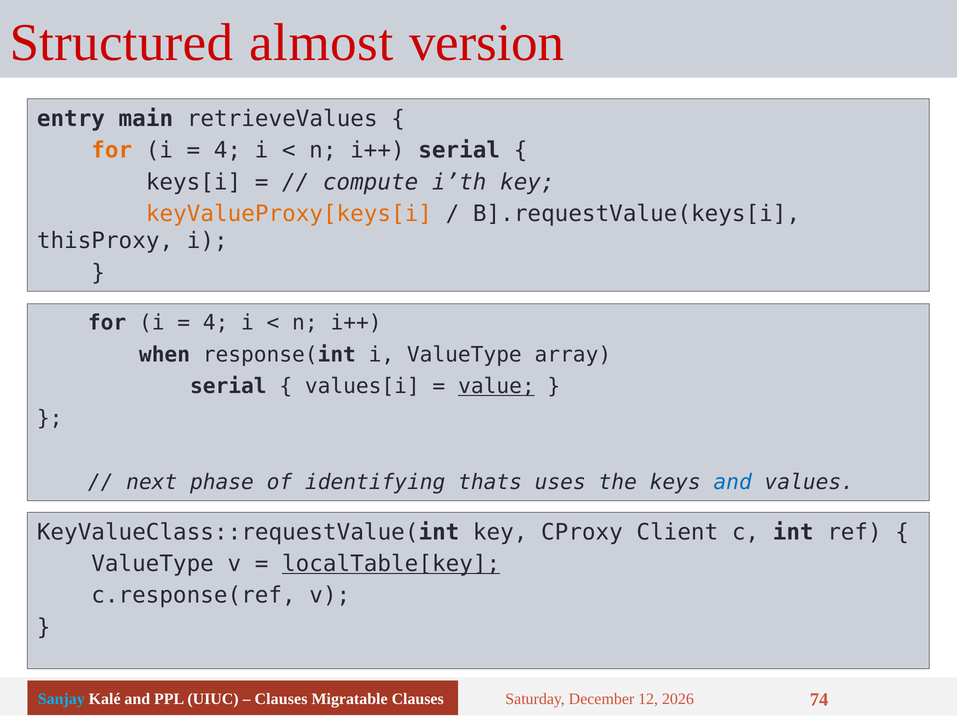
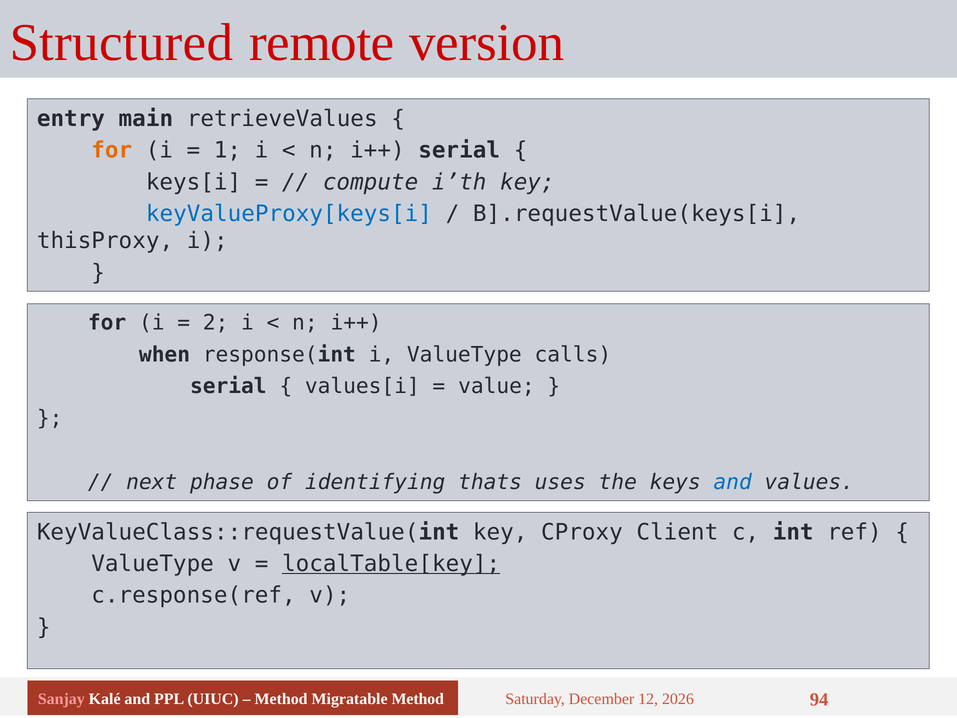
almost: almost -> remote
4 at (227, 150): 4 -> 1
keyValueProxy[keys[i colour: orange -> blue
4 at (216, 323): 4 -> 2
array: array -> calls
value underline: present -> none
Sanjay colour: light blue -> pink
Clauses at (281, 699): Clauses -> Method
Migratable Clauses: Clauses -> Method
74: 74 -> 94
